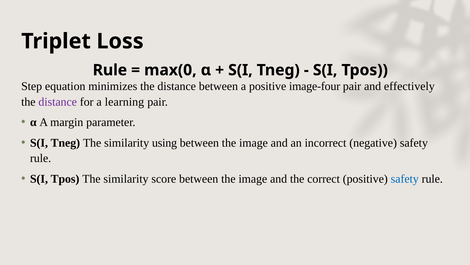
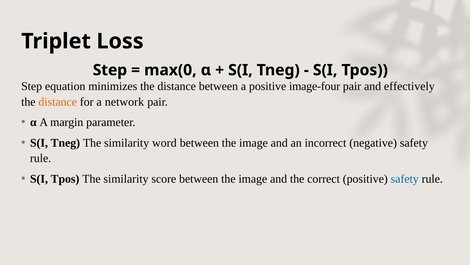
Rule at (110, 70): Rule -> Step
distance at (58, 102) colour: purple -> orange
learning: learning -> network
using: using -> word
